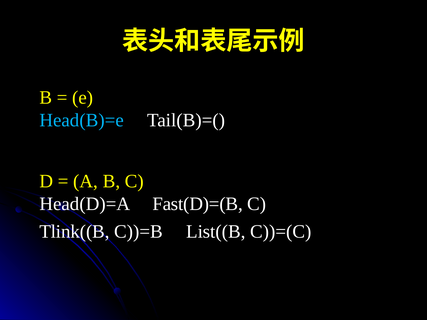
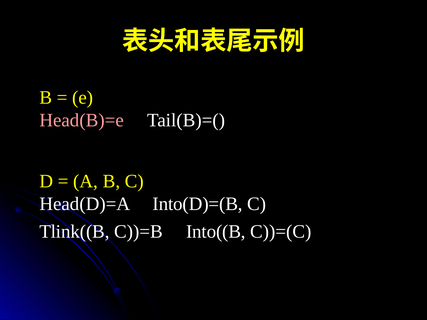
Head(B)=e colour: light blue -> pink
Fast(D)=(B: Fast(D)=(B -> Into(D)=(B
List((B: List((B -> Into((B
